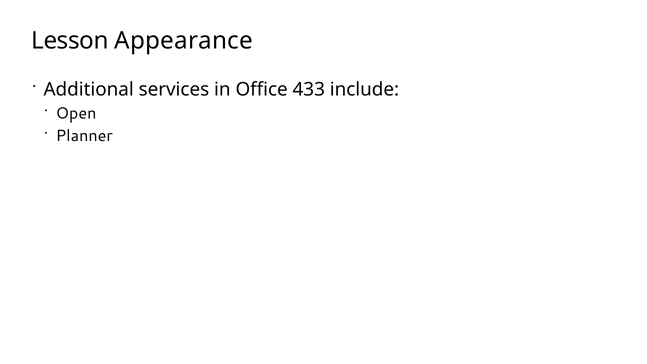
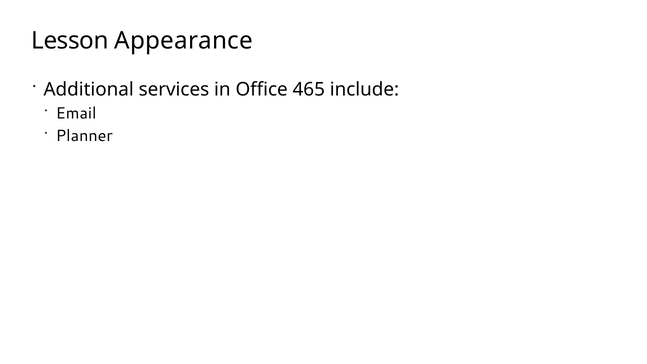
433: 433 -> 465
Open: Open -> Email
